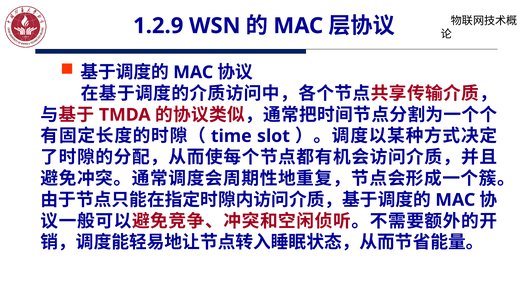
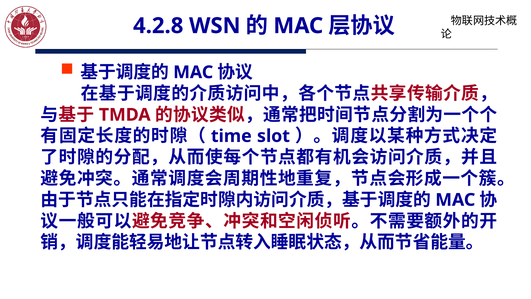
1.2.9: 1.2.9 -> 4.2.8
